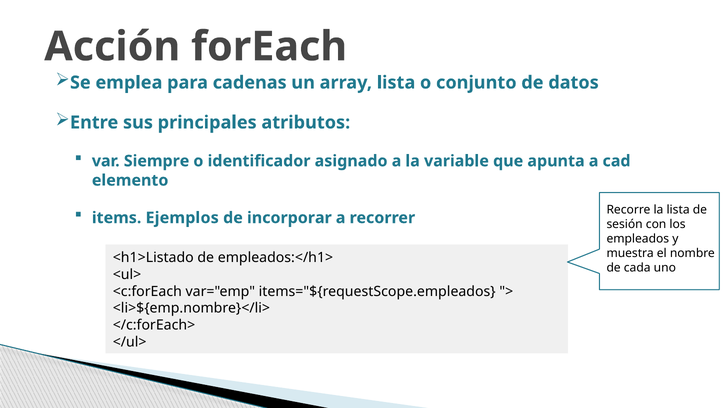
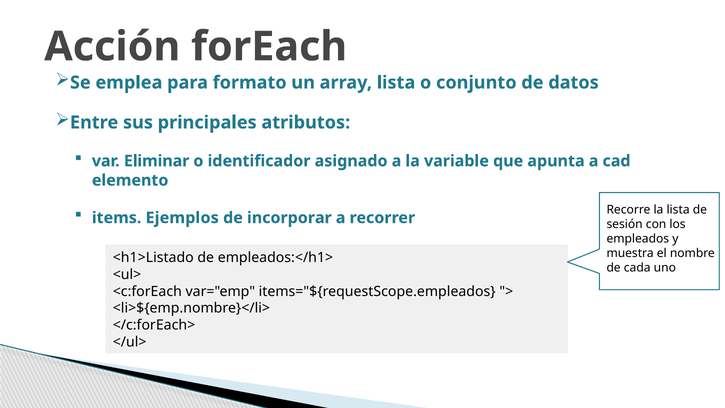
cadenas: cadenas -> formato
Siempre: Siempre -> Eliminar
